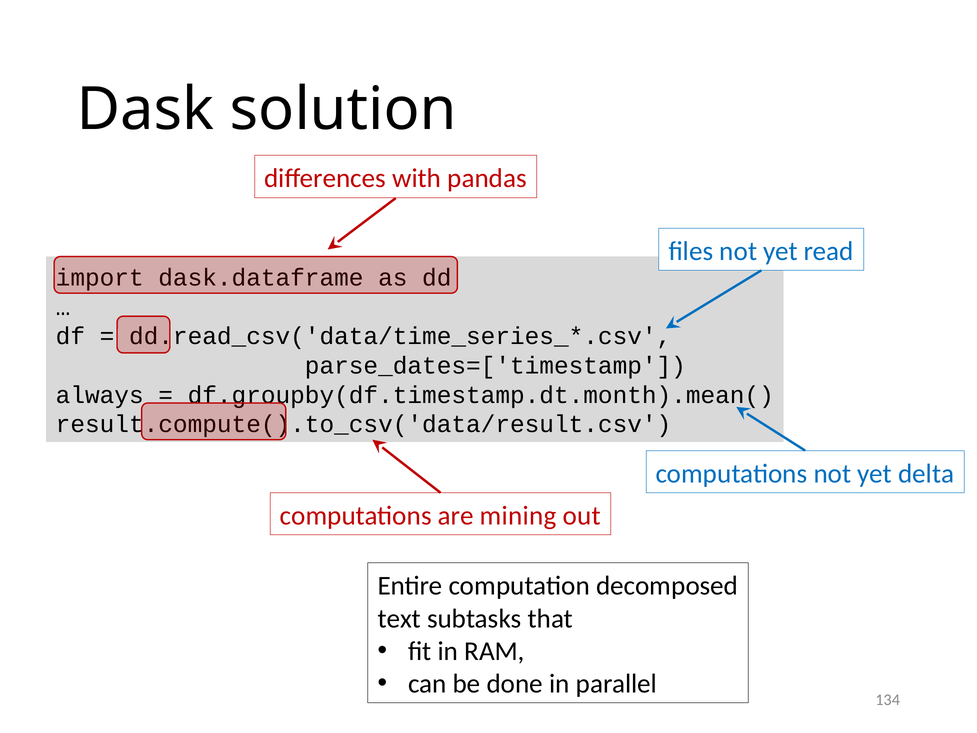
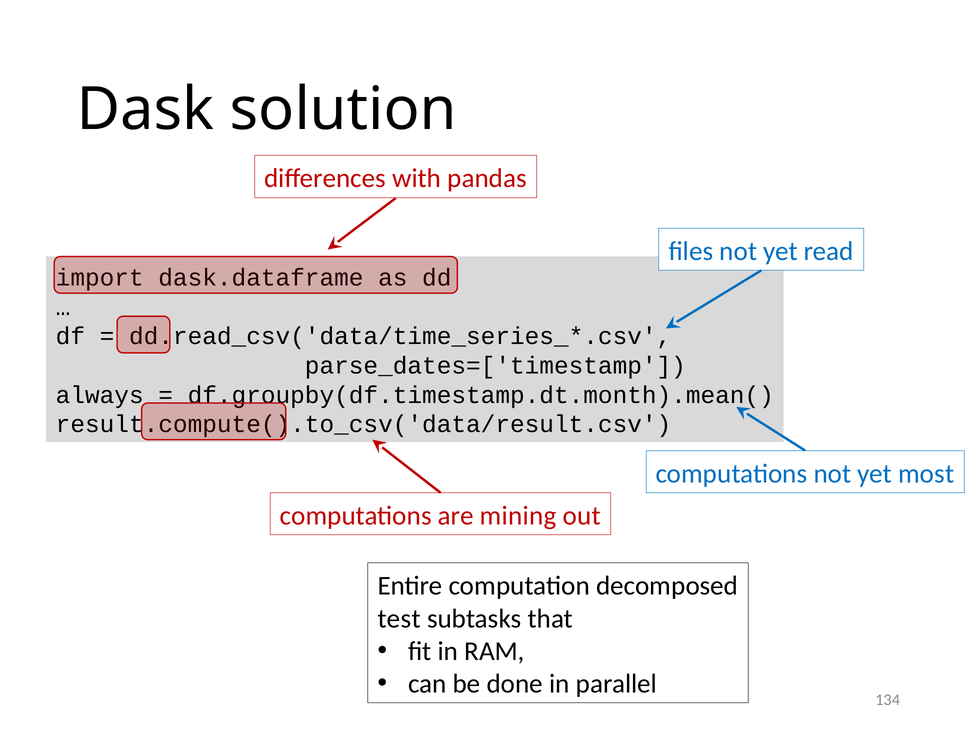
delta: delta -> most
text: text -> test
